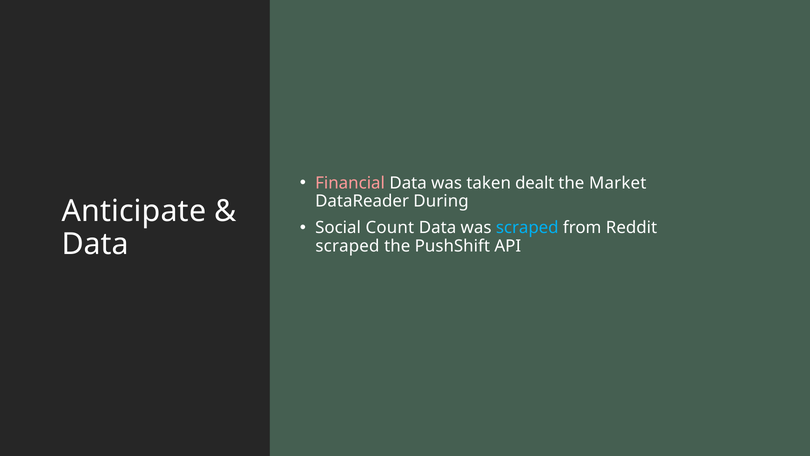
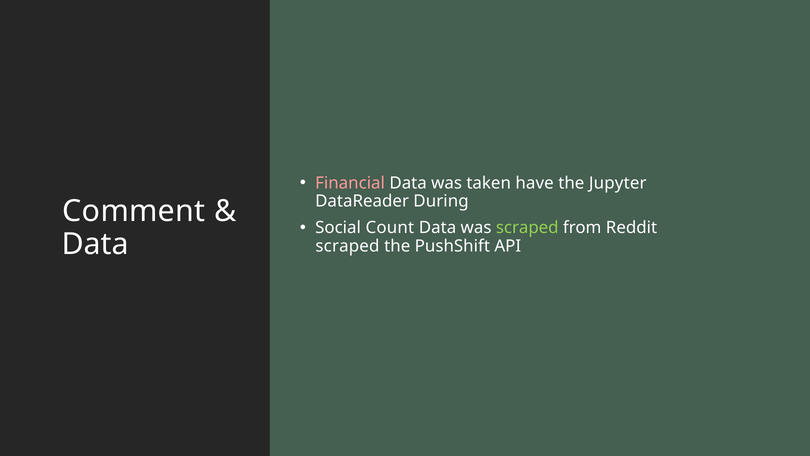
dealt: dealt -> have
Market: Market -> Jupyter
Anticipate: Anticipate -> Comment
scraped at (527, 228) colour: light blue -> light green
